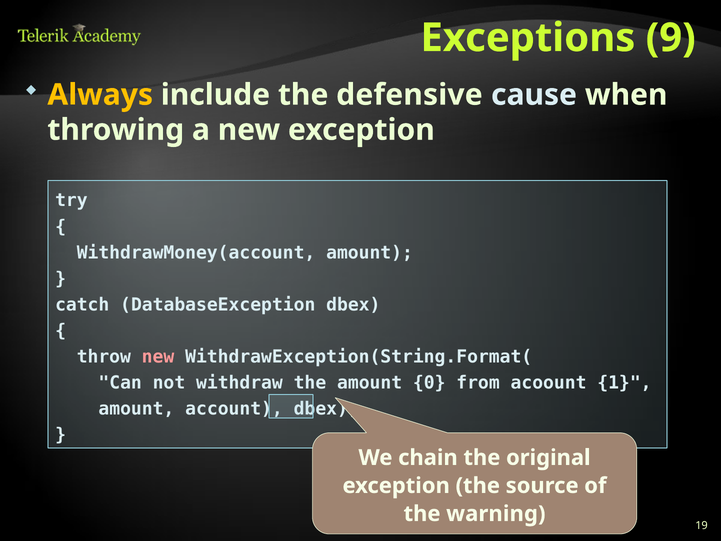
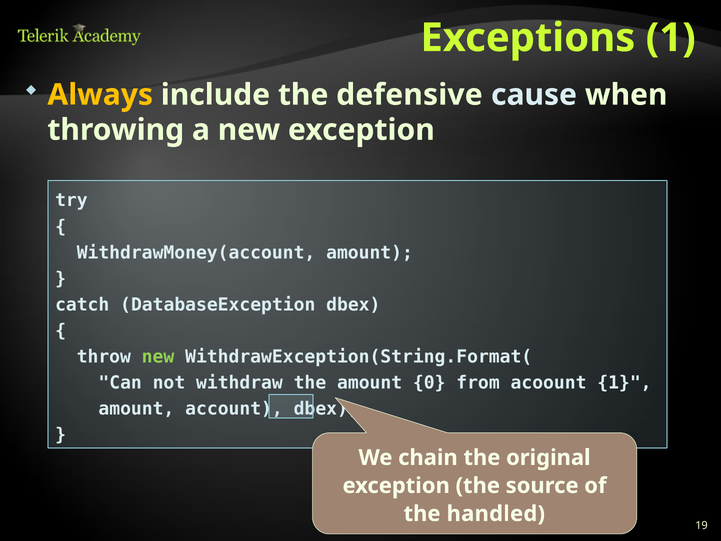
Exceptions 9: 9 -> 1
new at (158, 357) colour: pink -> light green
warning: warning -> handled
